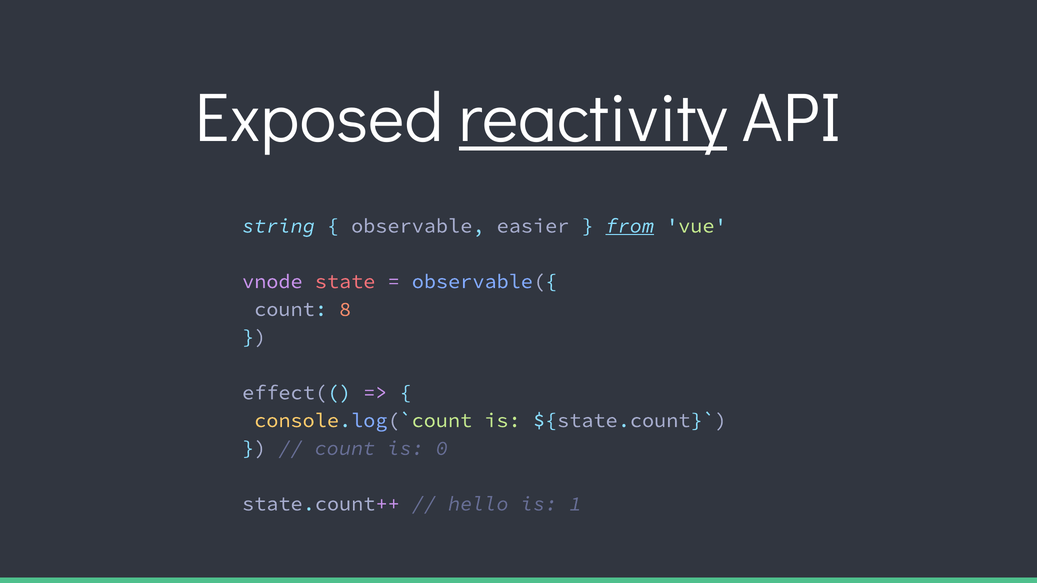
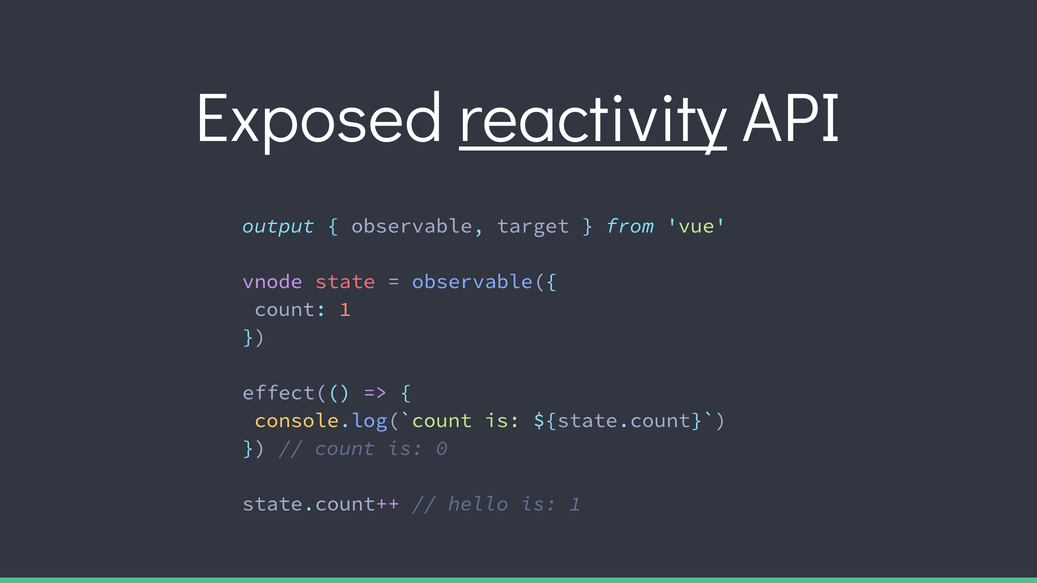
string: string -> output
easier: easier -> target
from underline: present -> none
count 8: 8 -> 1
